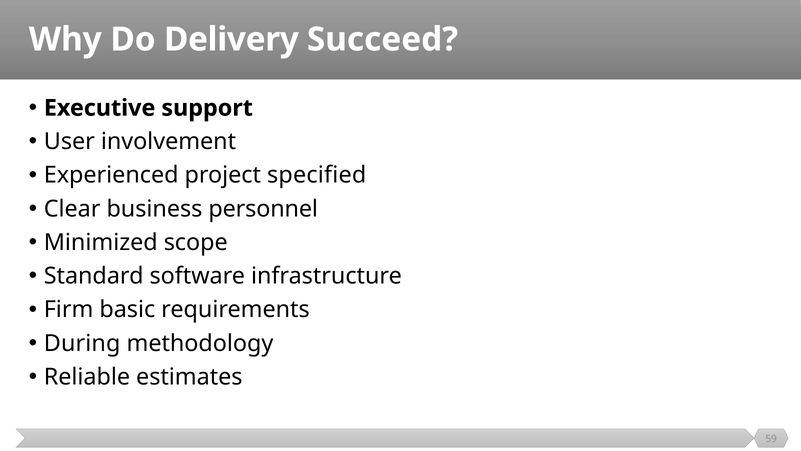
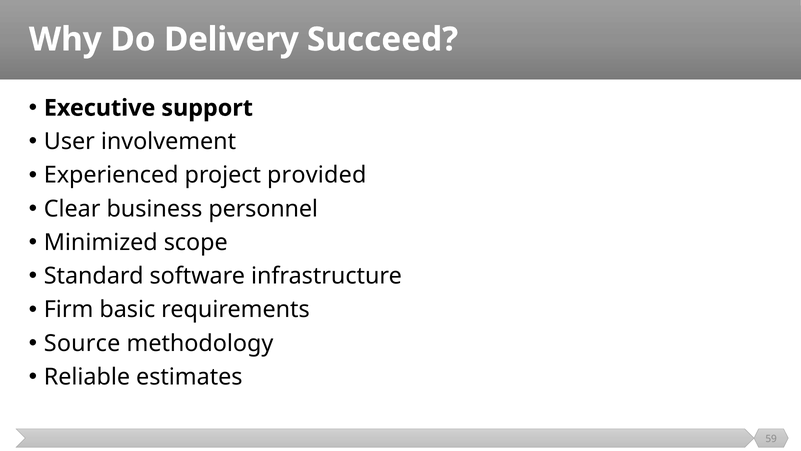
specified: specified -> provided
During: During -> Source
